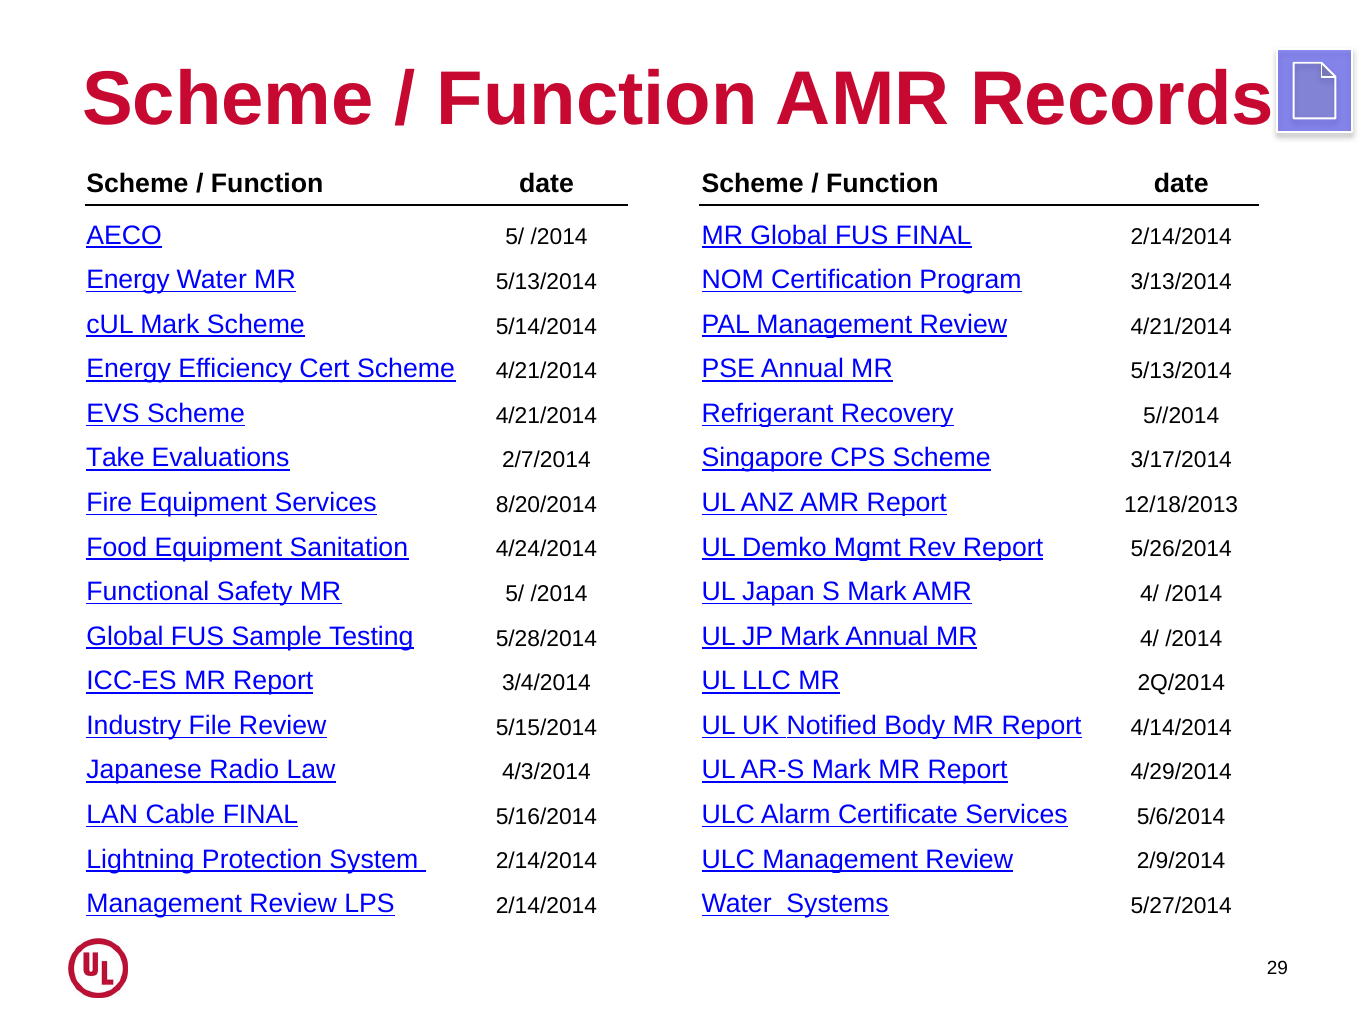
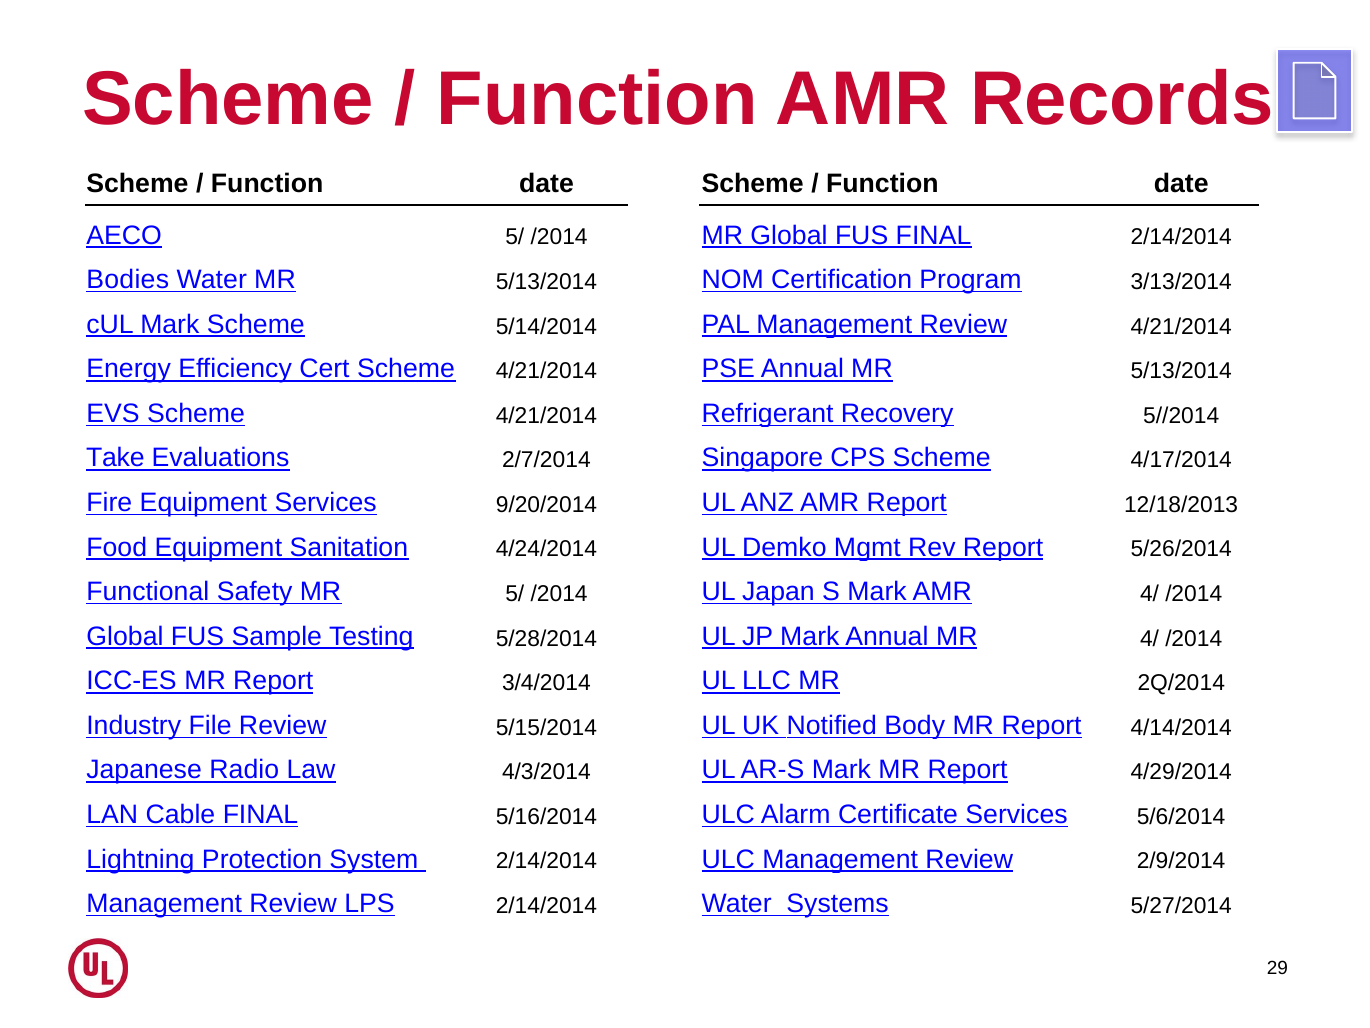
Energy at (128, 280): Energy -> Bodies
3/17/2014: 3/17/2014 -> 4/17/2014
8/20/2014: 8/20/2014 -> 9/20/2014
